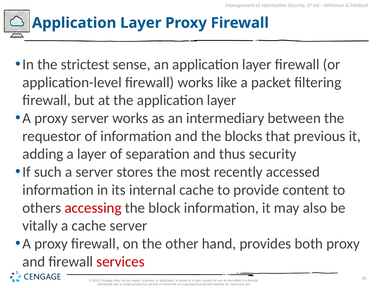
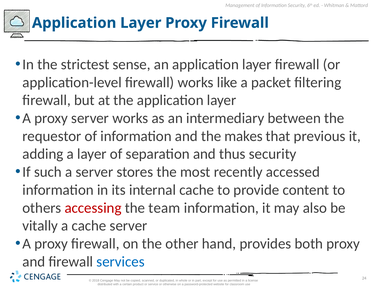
blocks: blocks -> makes
block: block -> team
services colour: red -> blue
